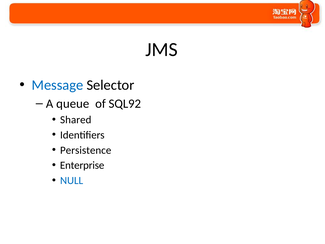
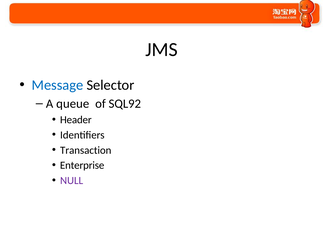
Shared: Shared -> Header
Persistence: Persistence -> Transaction
NULL colour: blue -> purple
